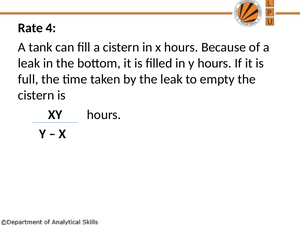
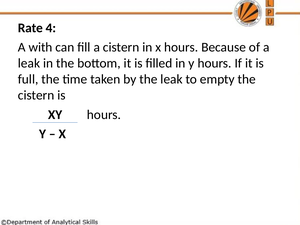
tank: tank -> with
